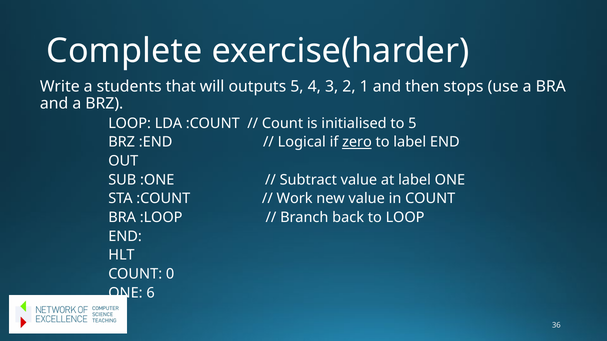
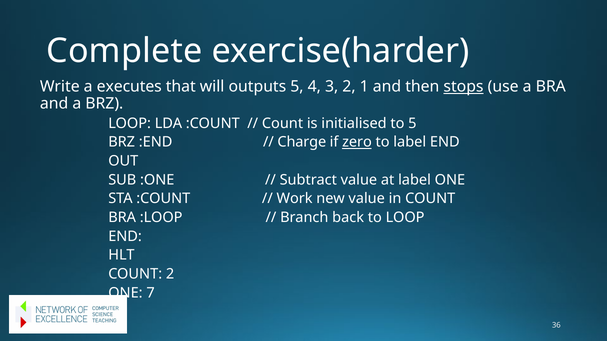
students: students -> executes
stops underline: none -> present
Logical: Logical -> Charge
COUNT 0: 0 -> 2
6: 6 -> 7
